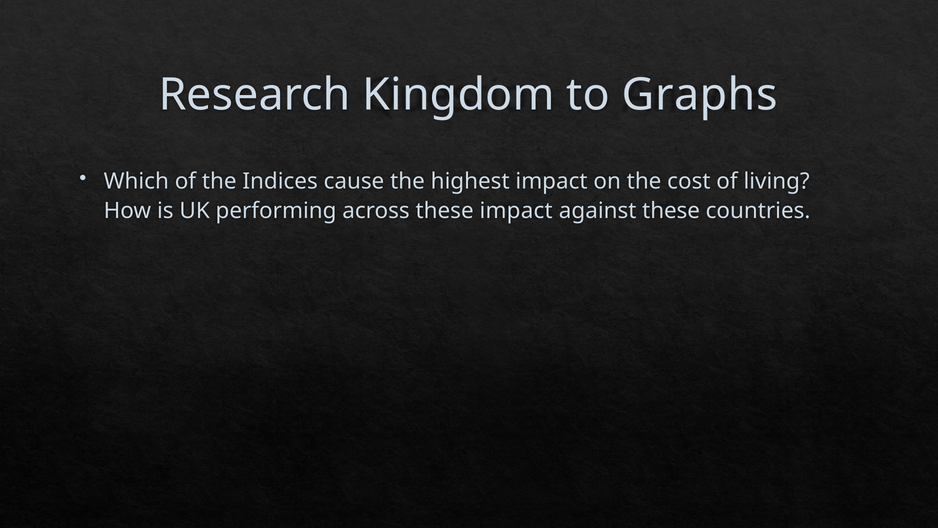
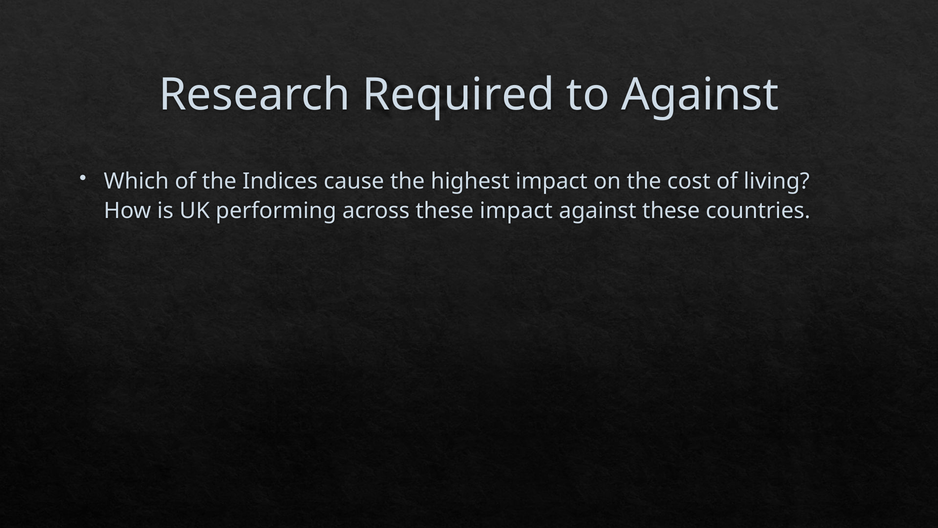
Kingdom: Kingdom -> Required
to Graphs: Graphs -> Against
